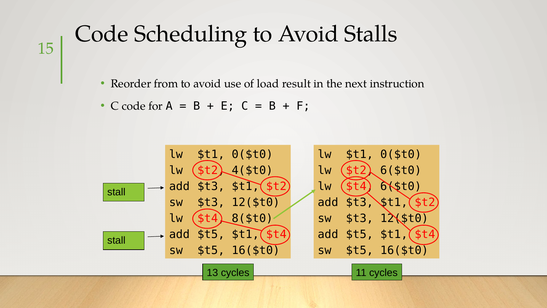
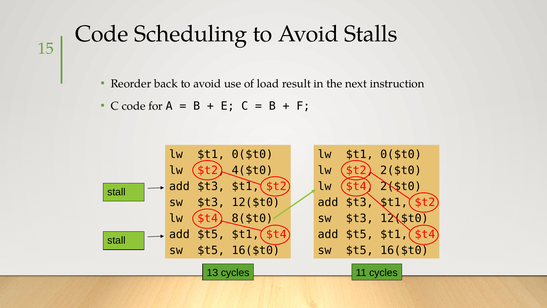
from: from -> back
$t2 6($t0: 6($t0 -> 2($t0
$t4 6($t0: 6($t0 -> 2($t0
